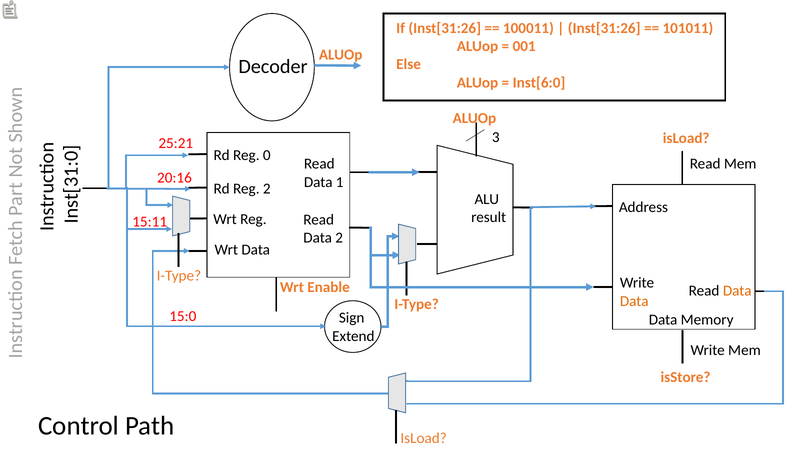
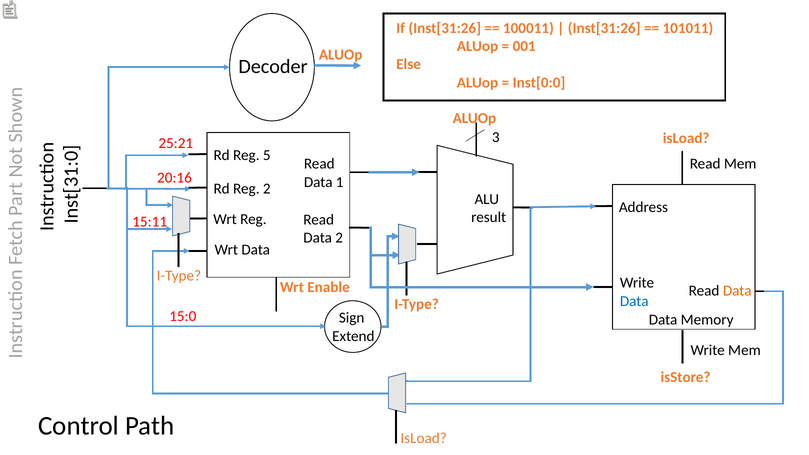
Inst[6:0: Inst[6:0 -> Inst[0:0
Reg 0: 0 -> 5
Data at (634, 301) colour: orange -> blue
